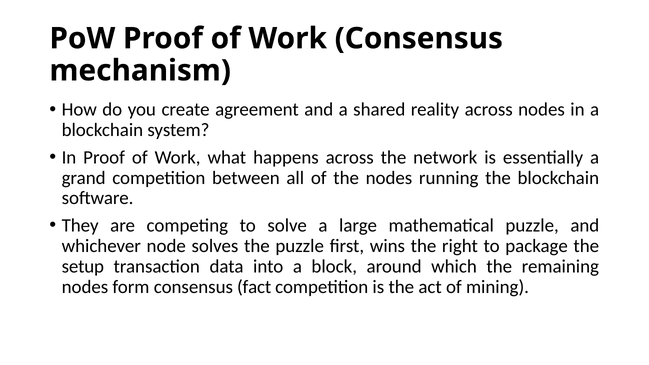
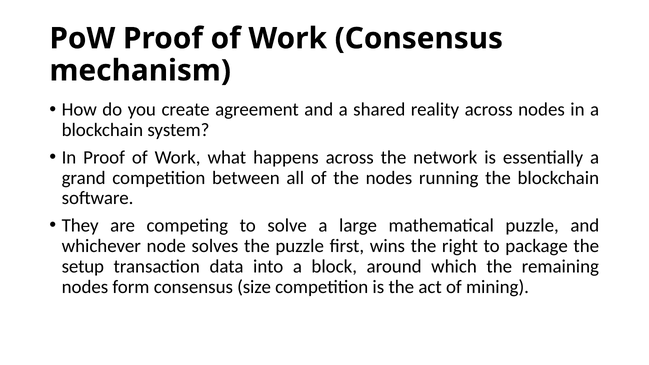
fact: fact -> size
